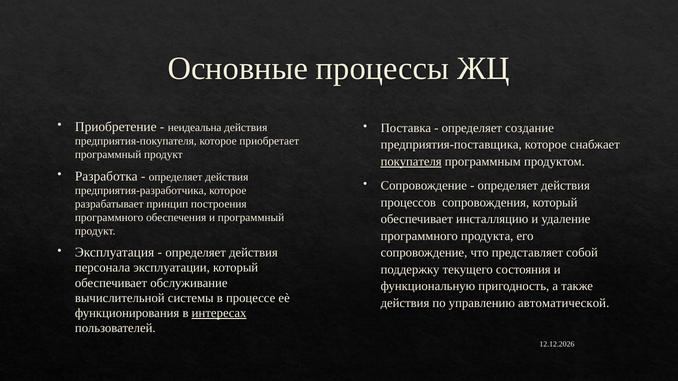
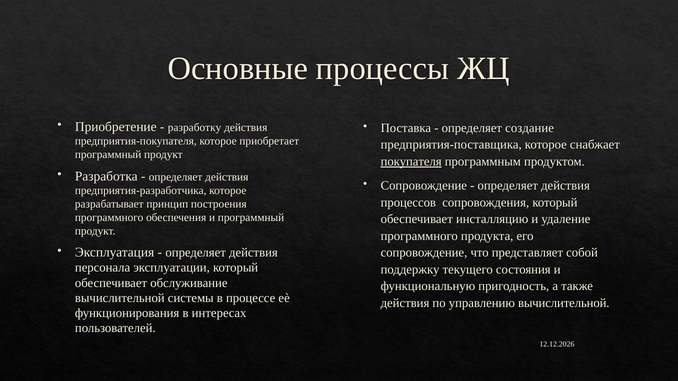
неидеальна: неидеальна -> разработку
управлению автоматической: автоматической -> вычислительной
интересах underline: present -> none
